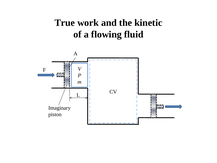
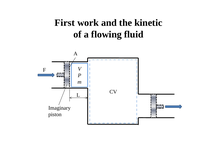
True: True -> First
